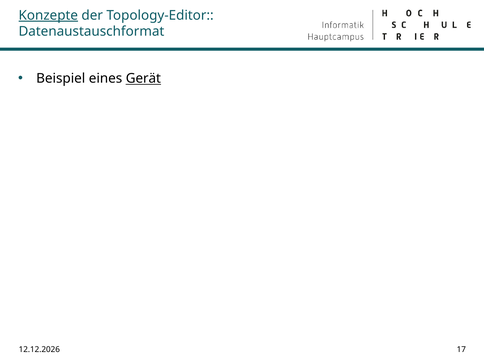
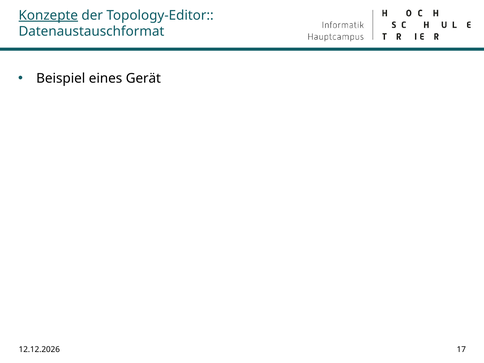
Gerät underline: present -> none
